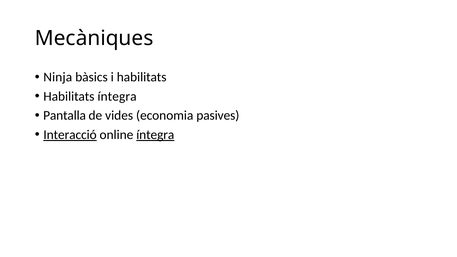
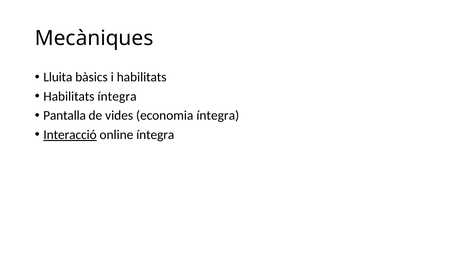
Ninja: Ninja -> Lluita
economia pasives: pasives -> íntegra
íntegra at (155, 135) underline: present -> none
